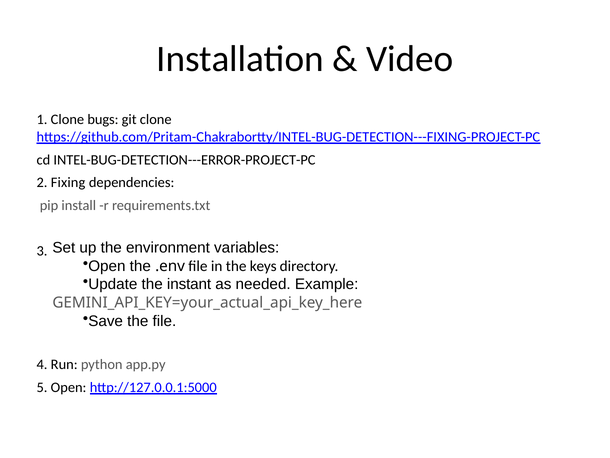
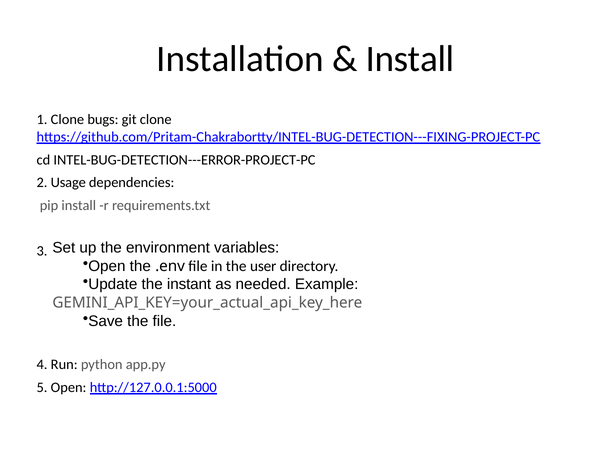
Video at (410, 59): Video -> Install
Fixing: Fixing -> Usage
keys: keys -> user
